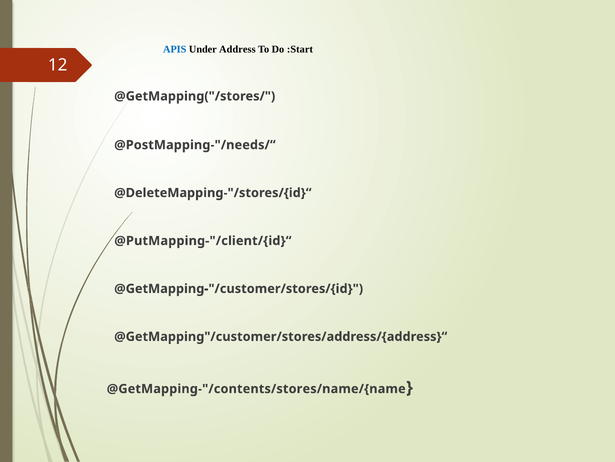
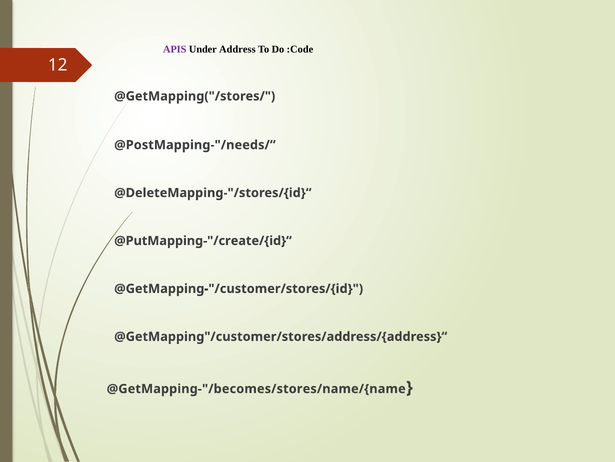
APIS colour: blue -> purple
:Start: :Start -> :Code
@PutMapping-"/client/{id}“: @PutMapping-"/client/{id}“ -> @PutMapping-"/create/{id}“
@GetMapping-"/contents/stores/name/{name: @GetMapping-"/contents/stores/name/{name -> @GetMapping-"/becomes/stores/name/{name
